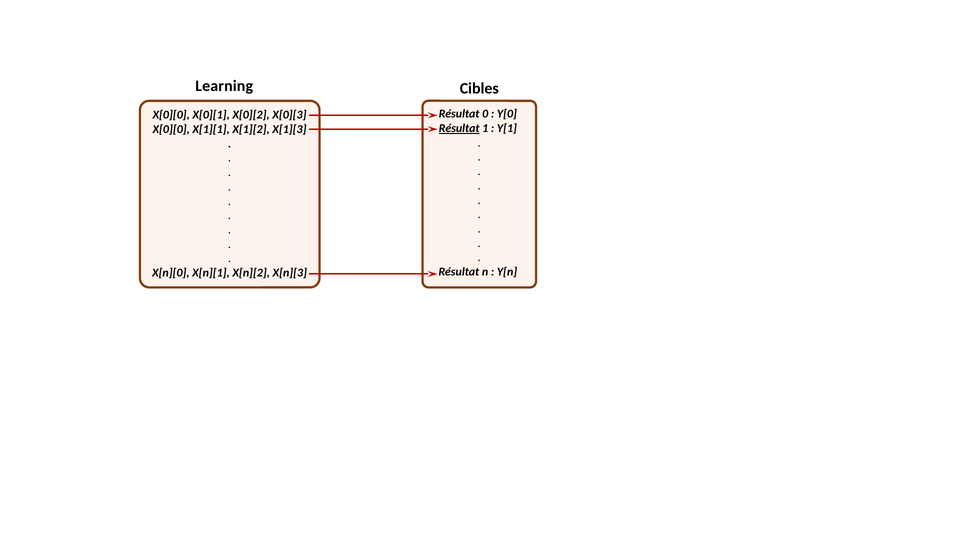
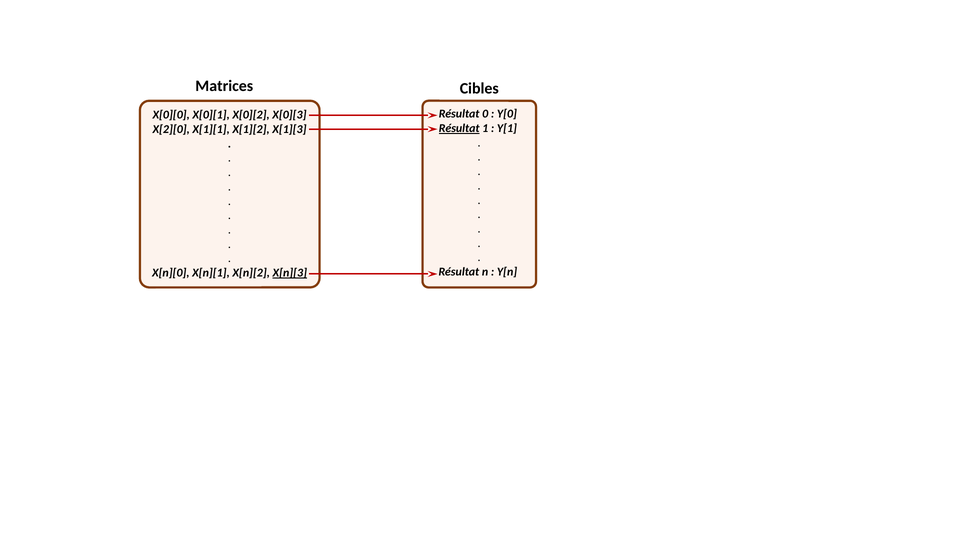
Learning: Learning -> Matrices
X[0][0 at (171, 129): X[0][0 -> X[2][0
X[n][3 underline: none -> present
